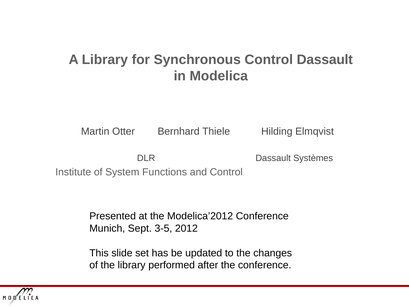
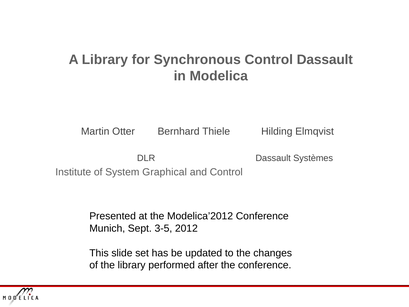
Functions: Functions -> Graphical
